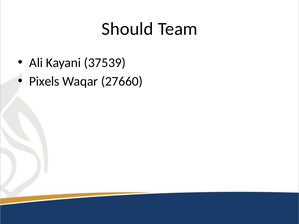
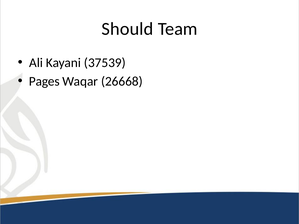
Pixels: Pixels -> Pages
27660: 27660 -> 26668
